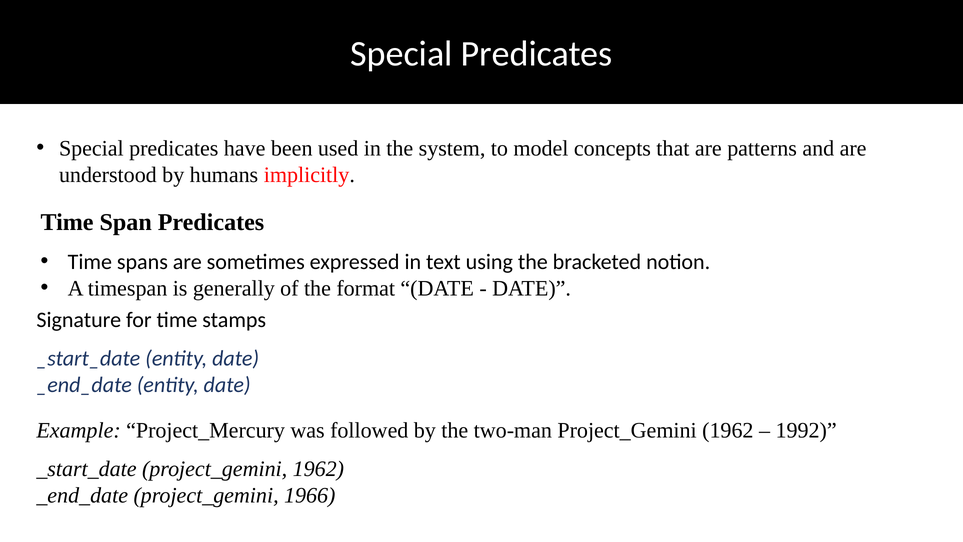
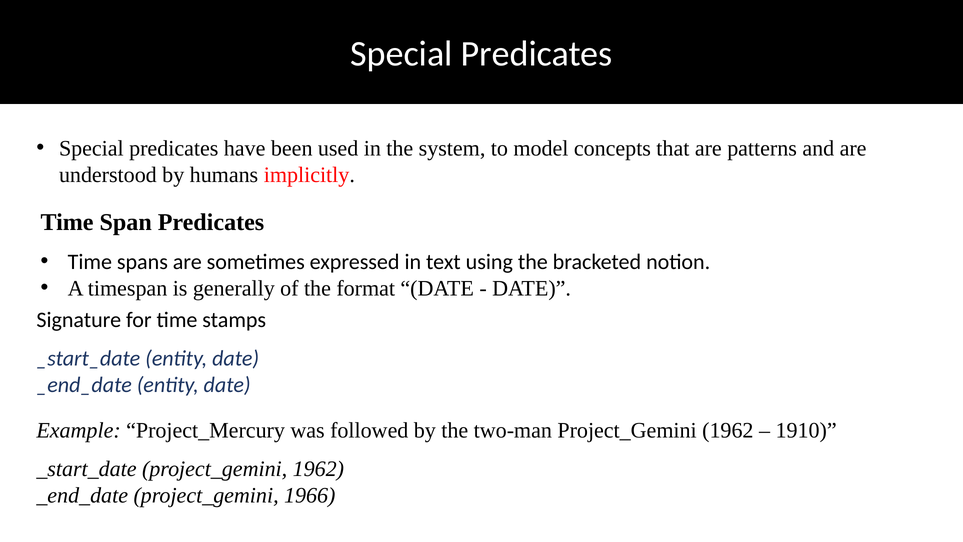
1992: 1992 -> 1910
